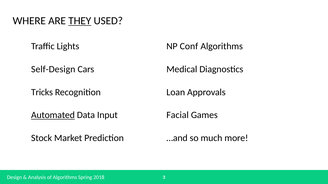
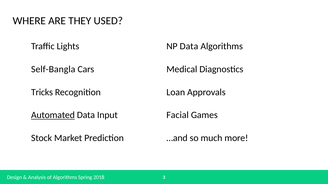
THEY underline: present -> none
NP Conf: Conf -> Data
Self-Design: Self-Design -> Self-Bangla
